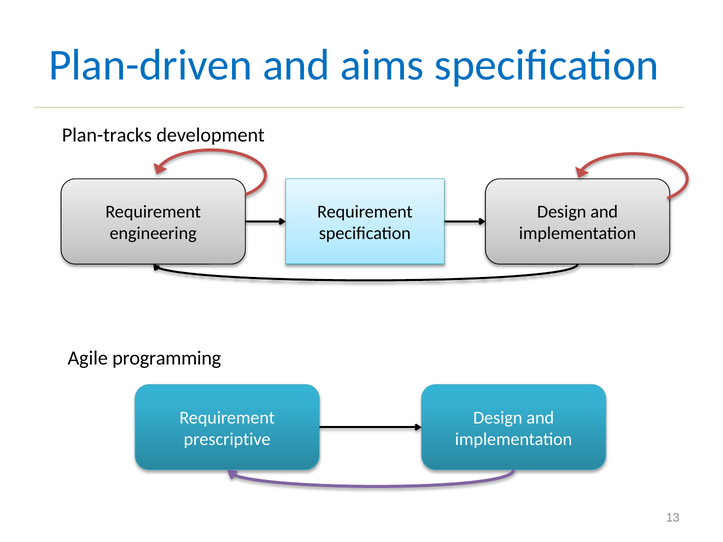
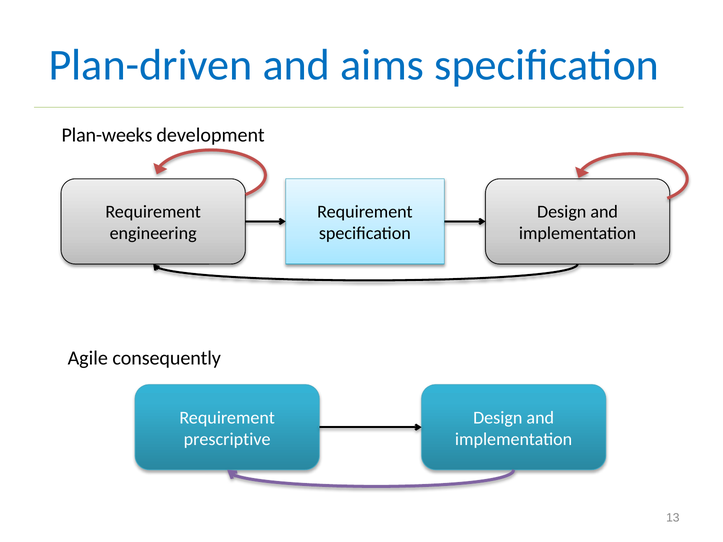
Plan-tracks: Plan-tracks -> Plan-weeks
programming: programming -> consequently
